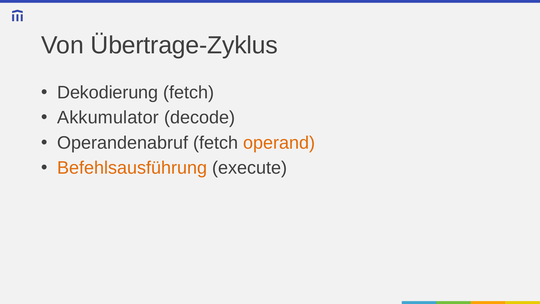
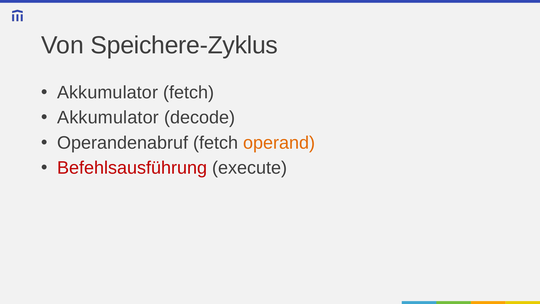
Übertrage-Zyklus: Übertrage-Zyklus -> Speichere-Zyklus
Dekodierung at (108, 93): Dekodierung -> Akkumulator
Befehlsausführung colour: orange -> red
